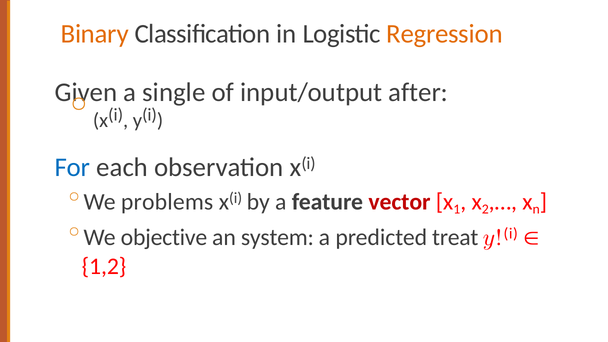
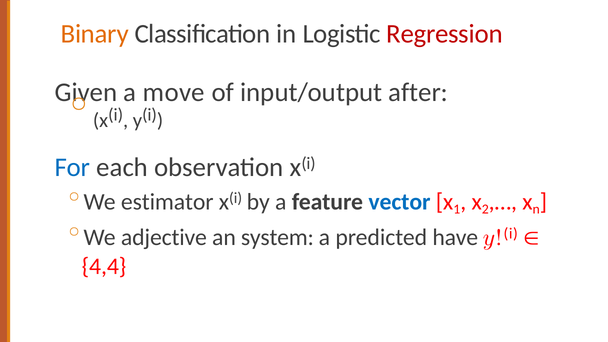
Regression colour: orange -> red
single: single -> move
problems: problems -> estimator
vector colour: red -> blue
objective: objective -> adjective
treat: treat -> have
1,2: 1,2 -> 4,4
